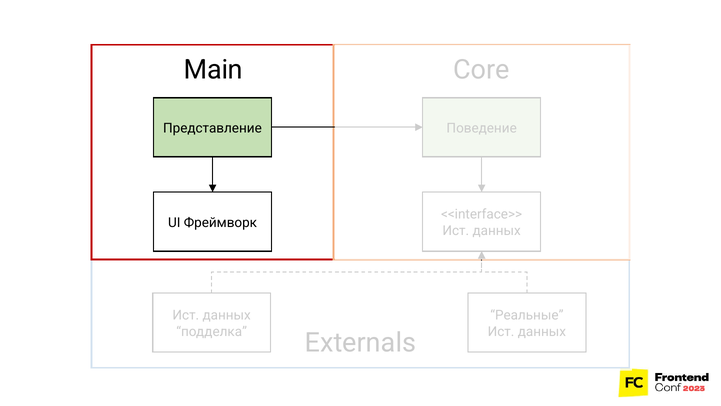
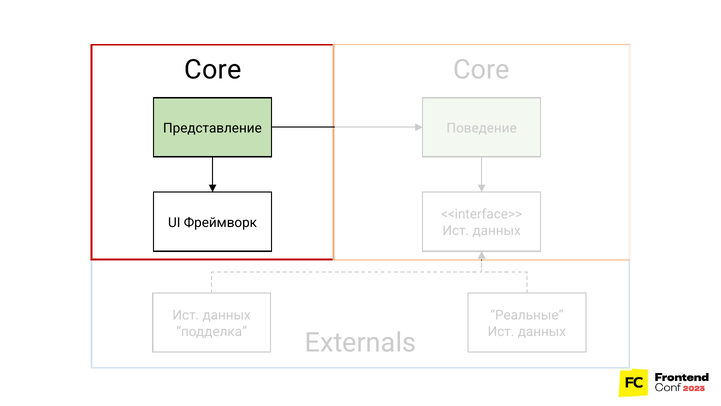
Main at (213, 70): Main -> Core
